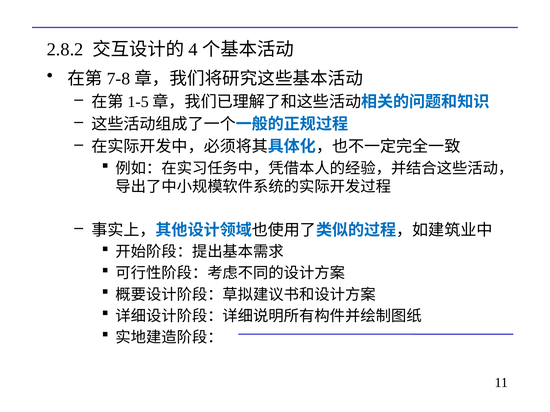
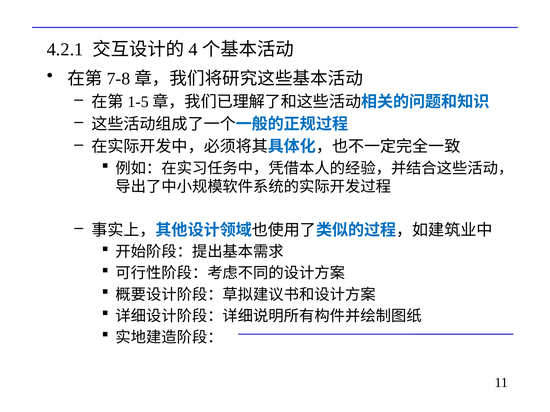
2.8.2: 2.8.2 -> 4.2.1
